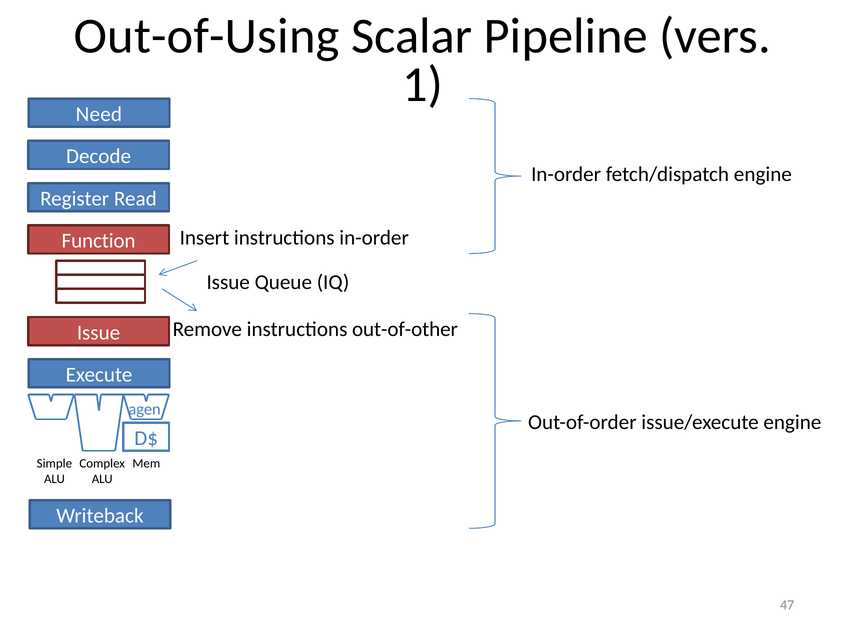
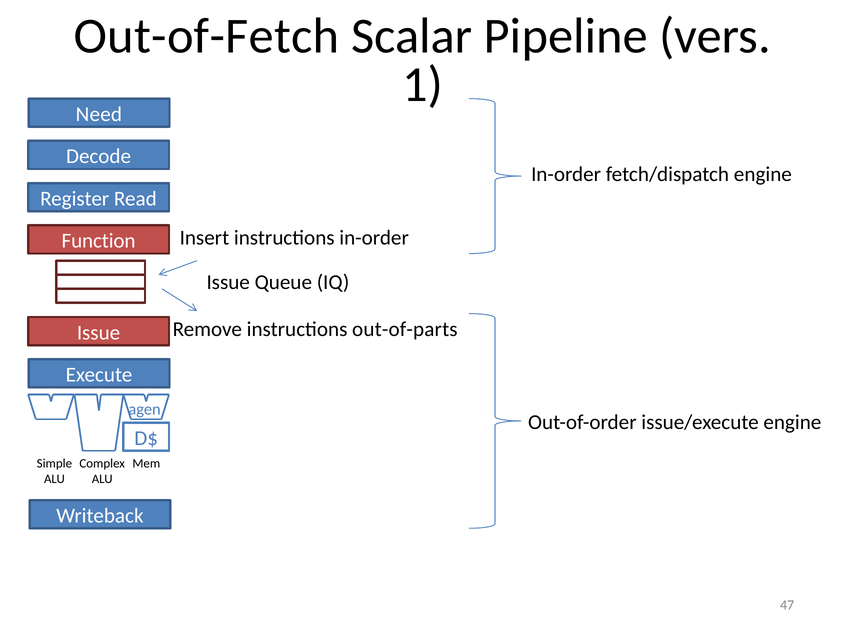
Out-of-Using: Out-of-Using -> Out-of-Fetch
out-of-other: out-of-other -> out-of-parts
